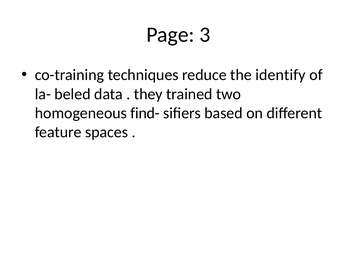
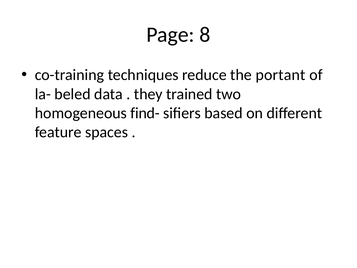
3: 3 -> 8
identify: identify -> portant
